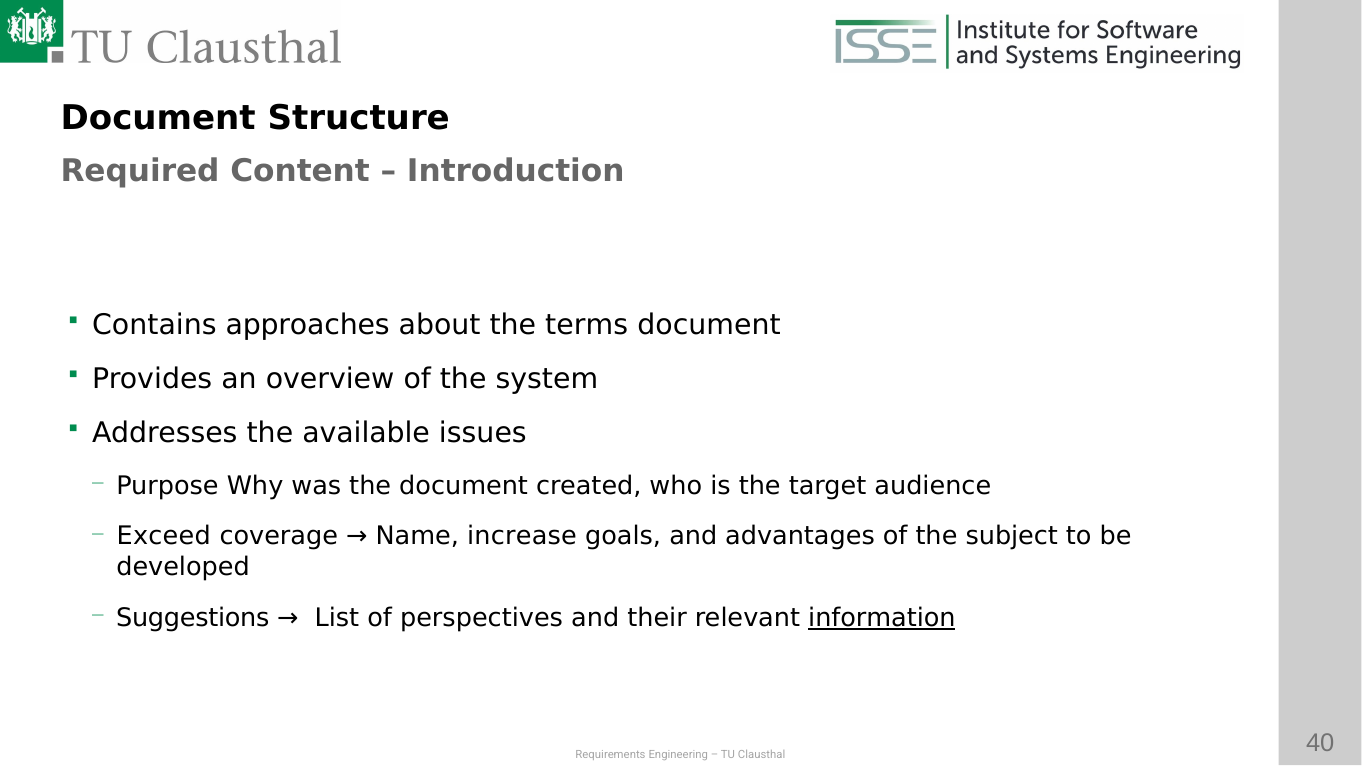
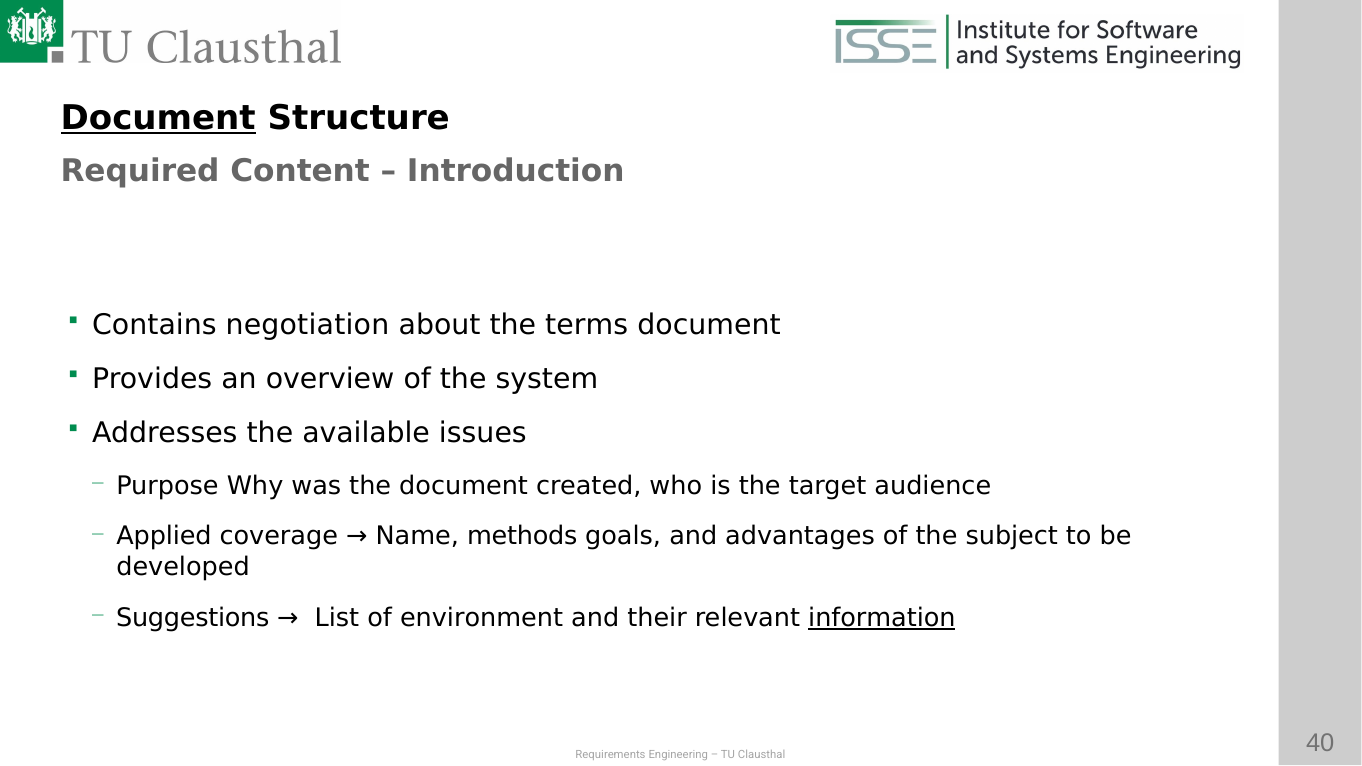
Document at (158, 118) underline: none -> present
approaches: approaches -> negotiation
Exceed: Exceed -> Applied
increase: increase -> methods
perspectives: perspectives -> environment
